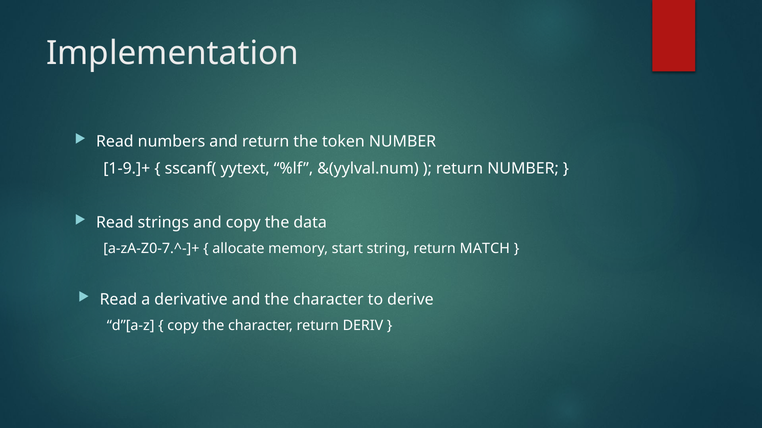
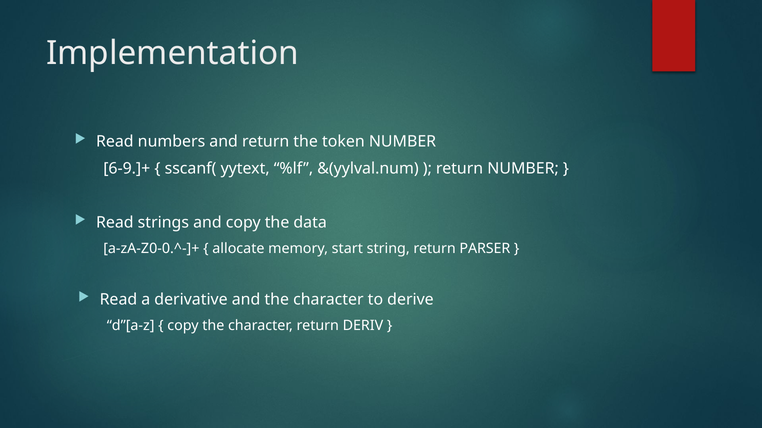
1-9.]+: 1-9.]+ -> 6-9.]+
a-zA-Z0-7.^-]+: a-zA-Z0-7.^-]+ -> a-zA-Z0-0.^-]+
MATCH: MATCH -> PARSER
